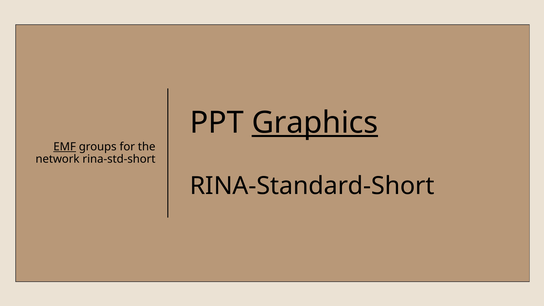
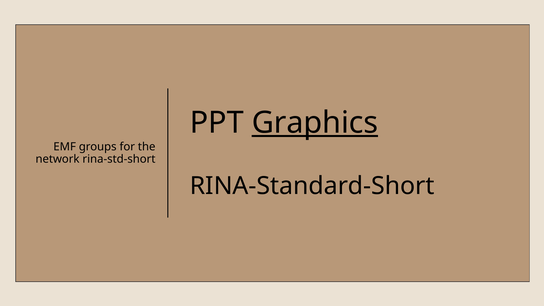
EMF underline: present -> none
